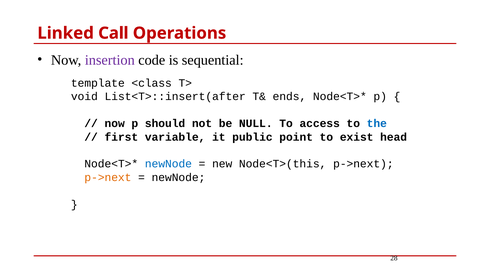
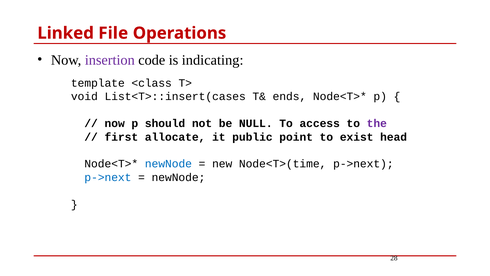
Call: Call -> File
sequential: sequential -> indicating
List<T>::insert(after: List<T>::insert(after -> List<T>::insert(cases
the colour: blue -> purple
variable: variable -> allocate
Node<T>(this: Node<T>(this -> Node<T>(time
p->next at (108, 177) colour: orange -> blue
